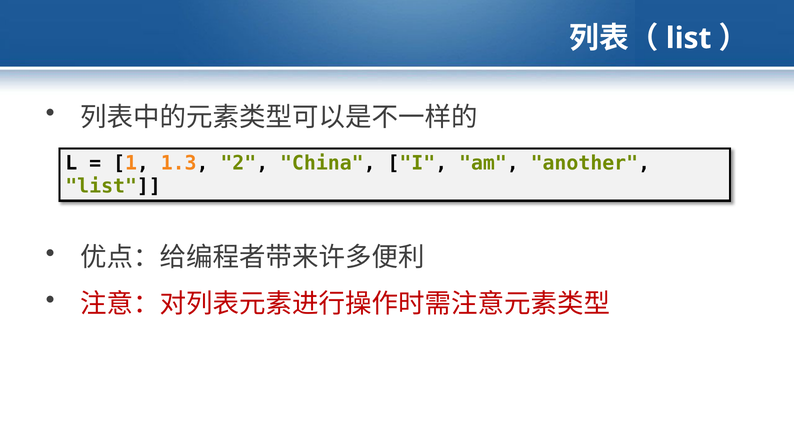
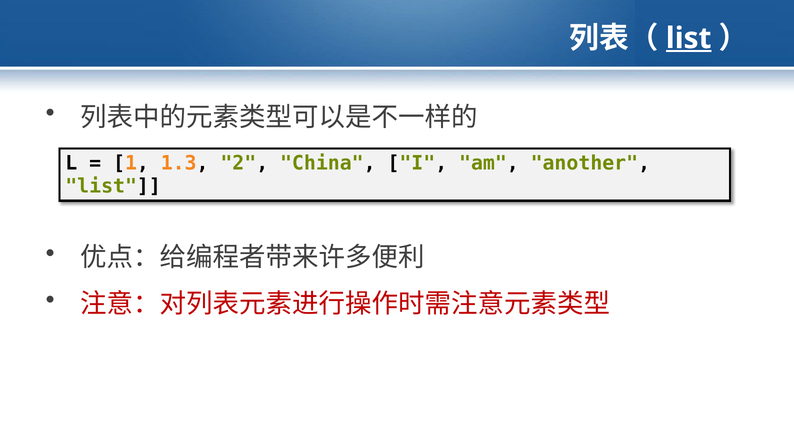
list at (689, 38) underline: none -> present
